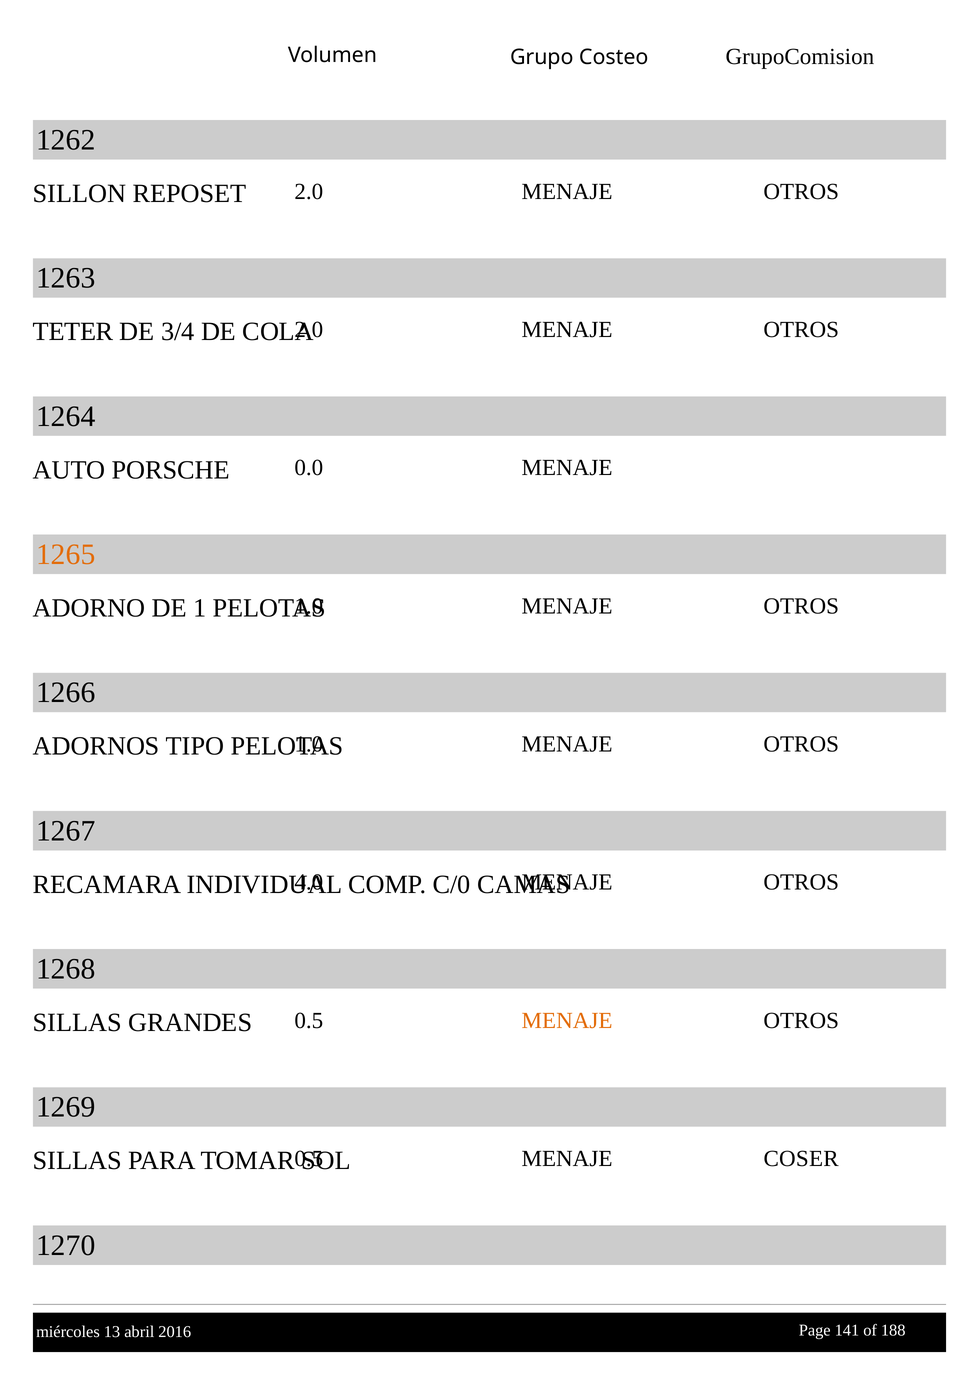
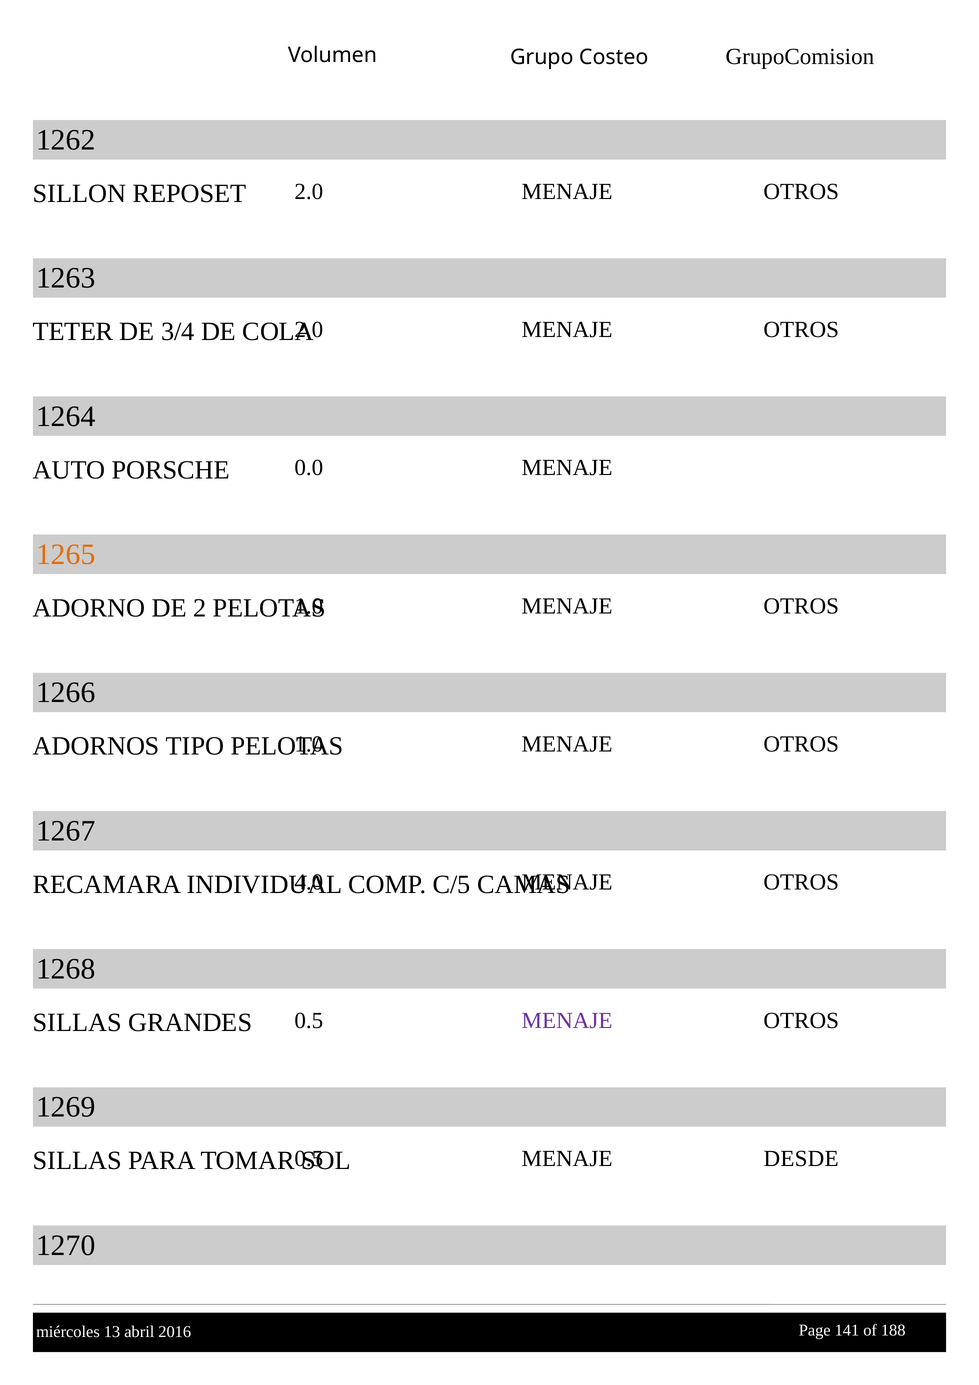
1: 1 -> 2
C/0: C/0 -> C/5
MENAJE at (567, 1021) colour: orange -> purple
COSER: COSER -> DESDE
